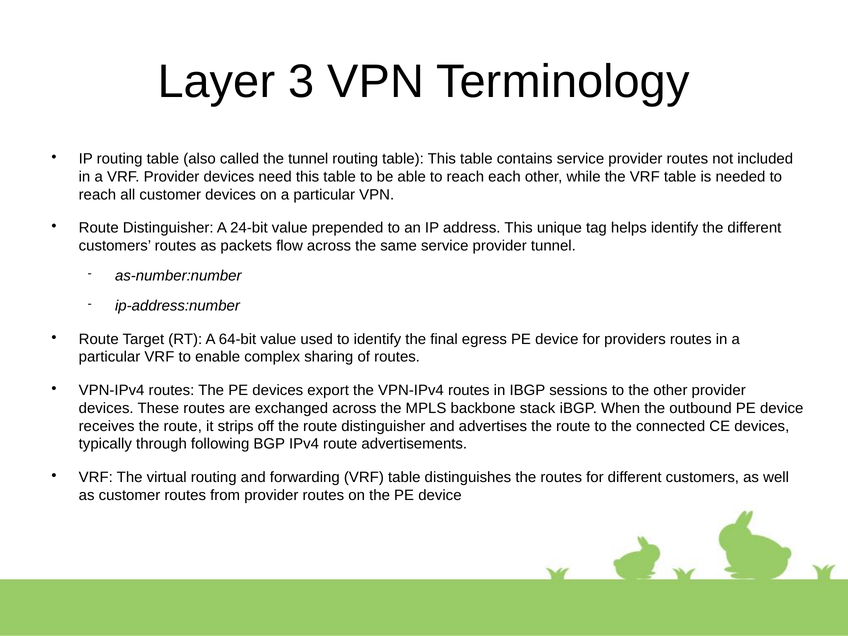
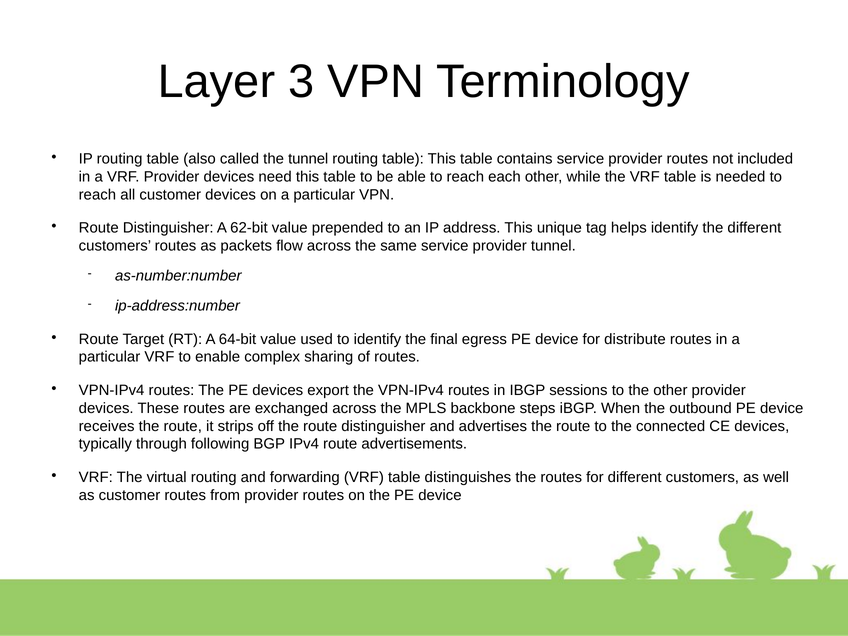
24-bit: 24-bit -> 62-bit
providers: providers -> distribute
stack: stack -> steps
